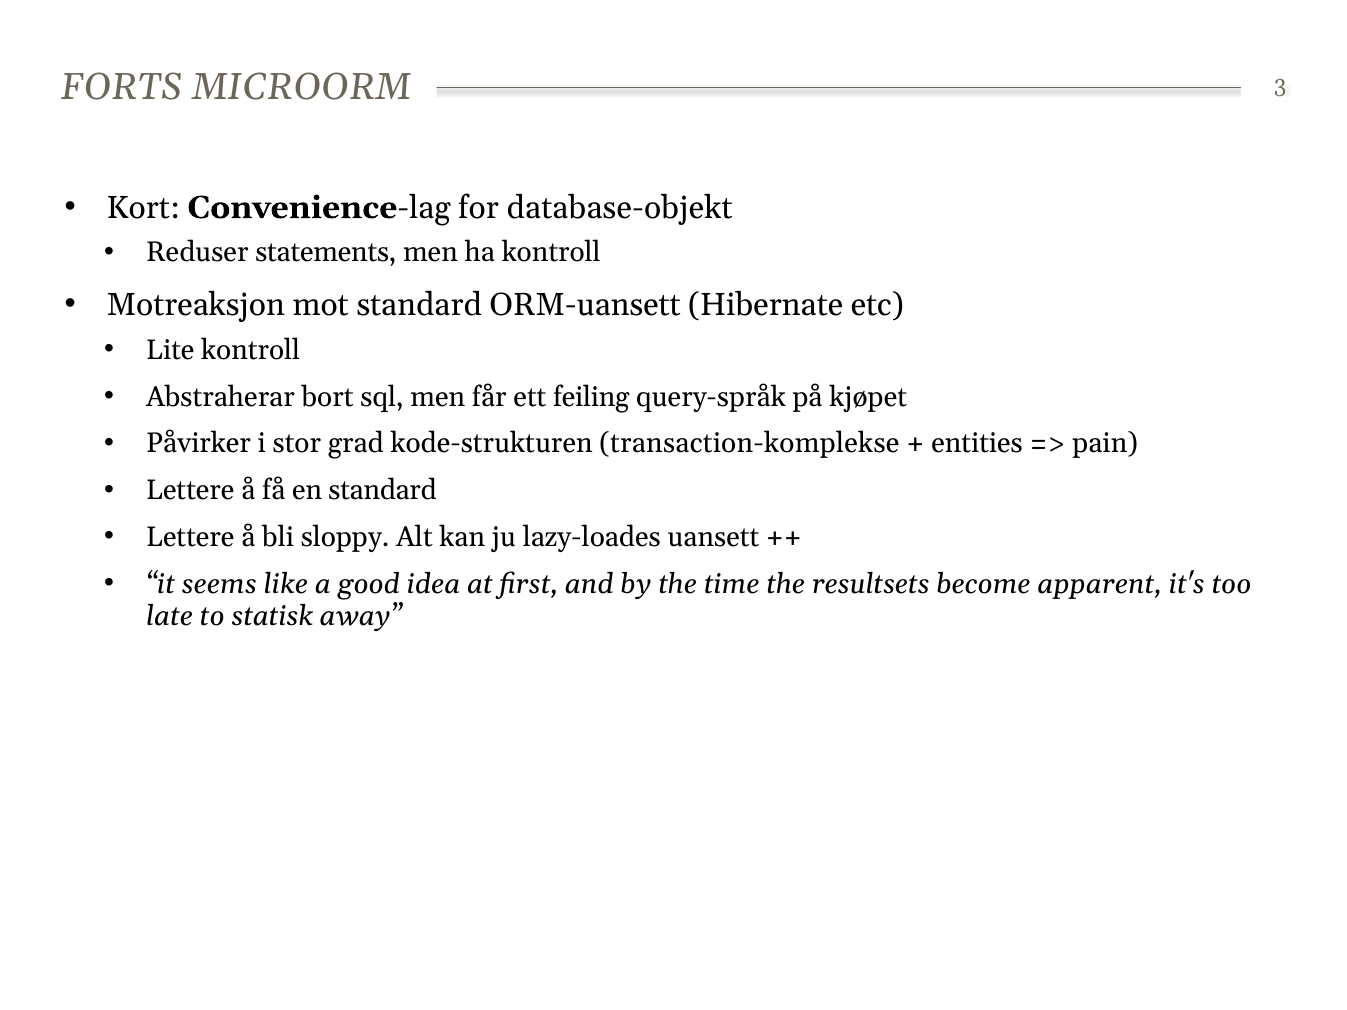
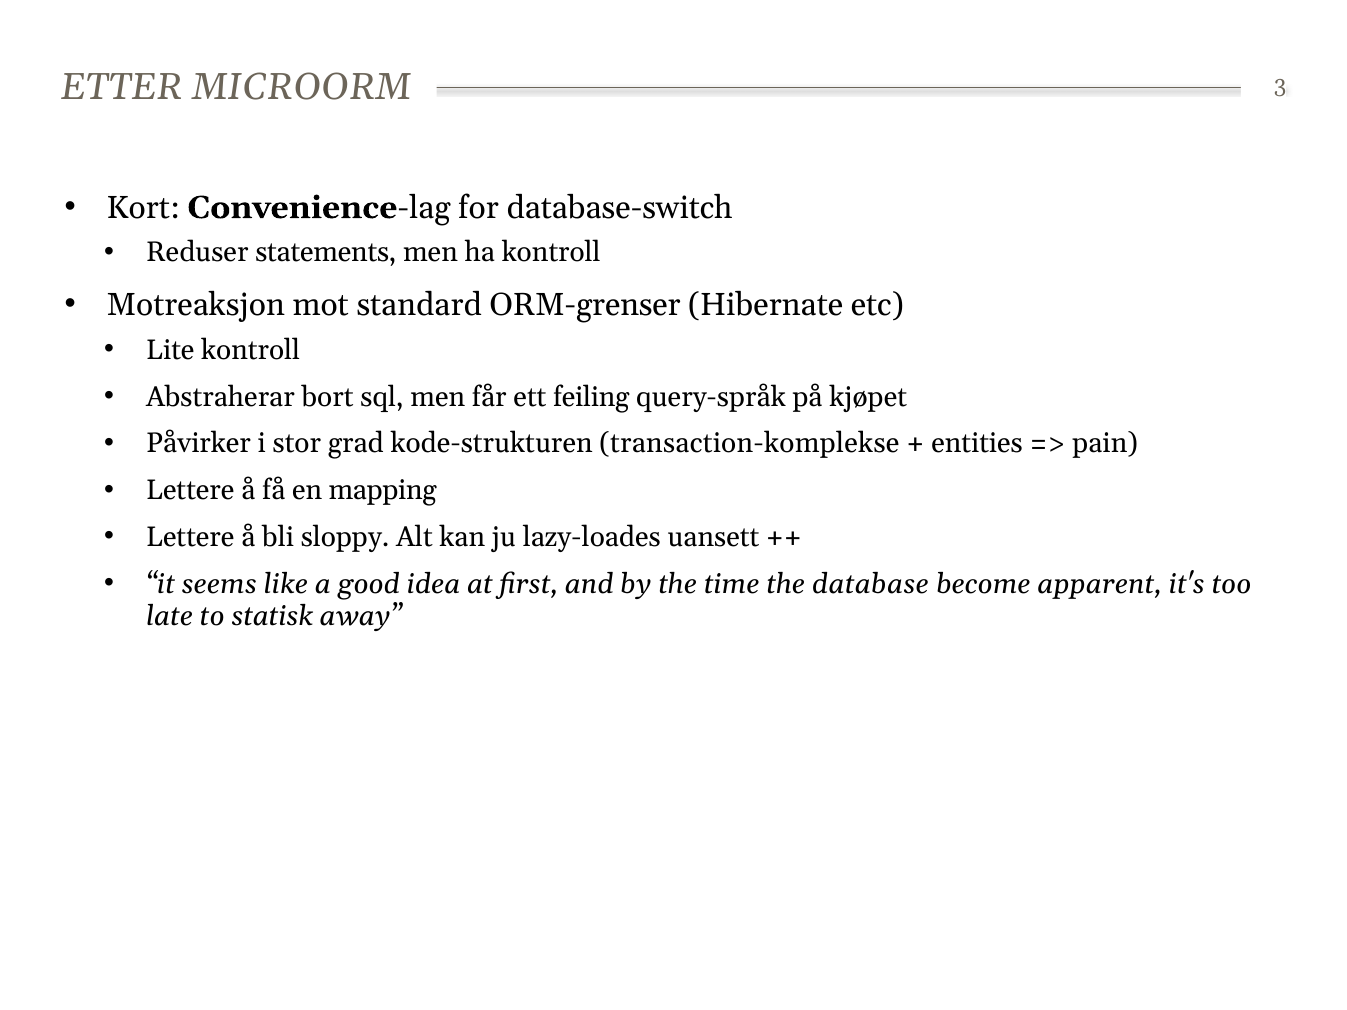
FORTS: FORTS -> ETTER
database-objekt: database-objekt -> database-switch
ORM-uansett: ORM-uansett -> ORM-grenser
en standard: standard -> mapping
resultsets: resultsets -> database
